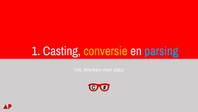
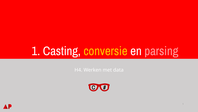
parsing colour: light blue -> pink
